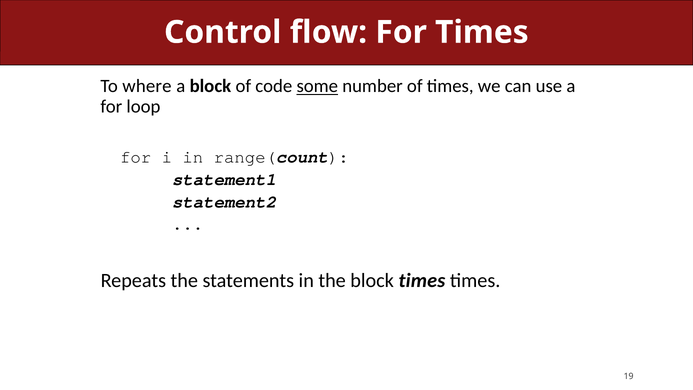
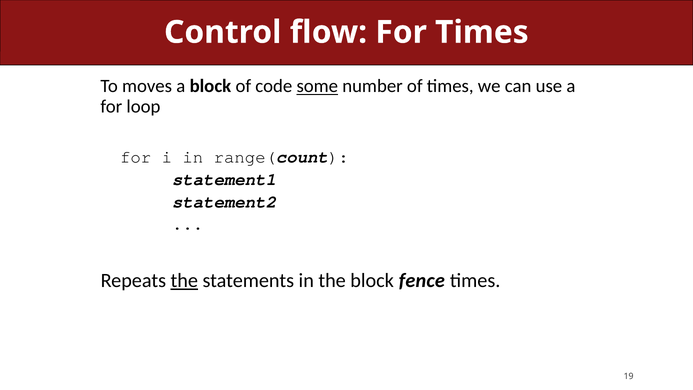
where: where -> moves
the at (184, 281) underline: none -> present
block times: times -> fence
